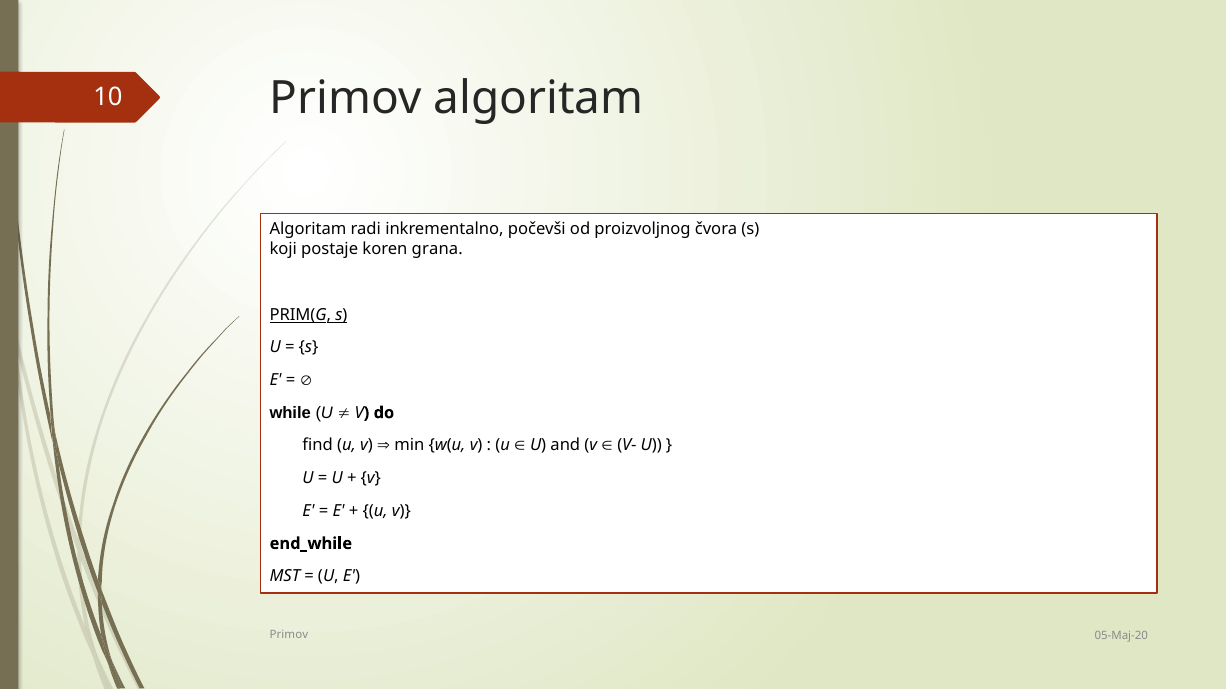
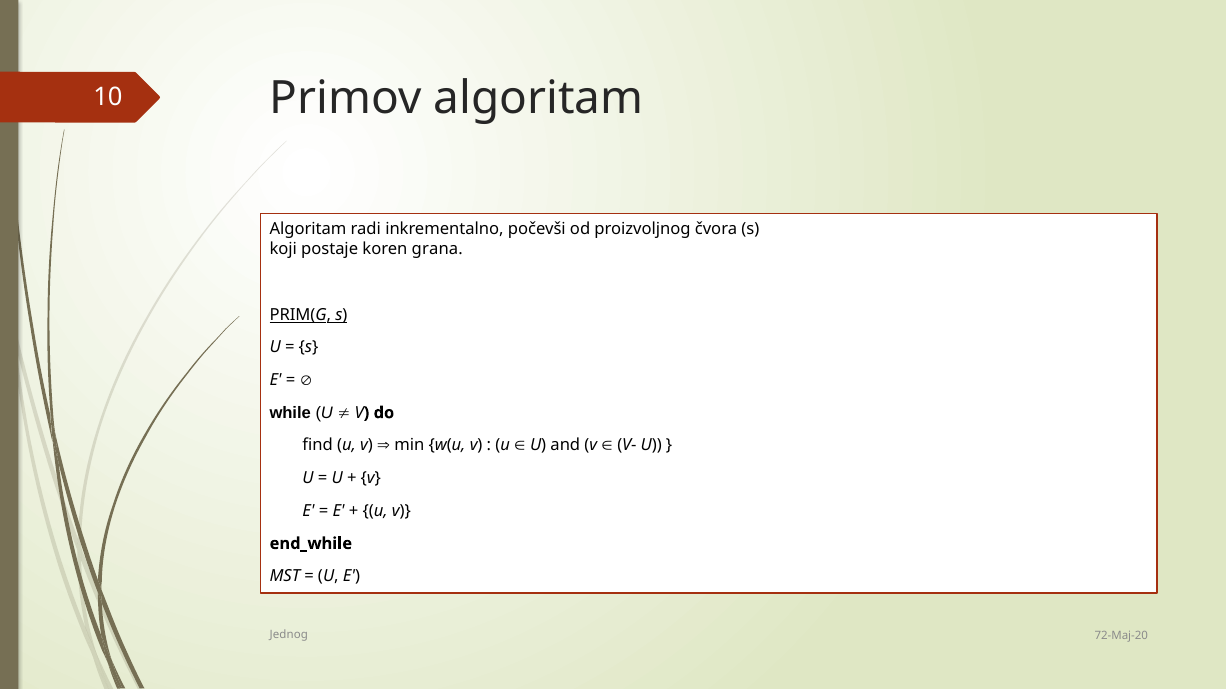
Primov at (289, 635): Primov -> Jednog
05-Maj-20: 05-Maj-20 -> 72-Maj-20
